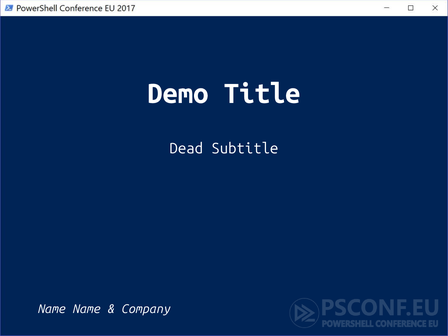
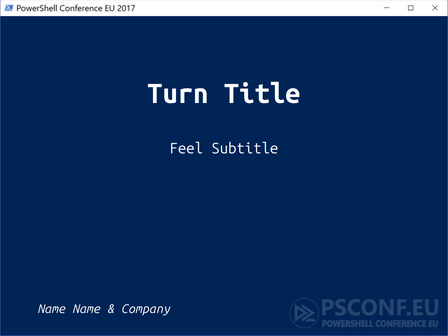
Demo: Demo -> Turn
Dead: Dead -> Feel
